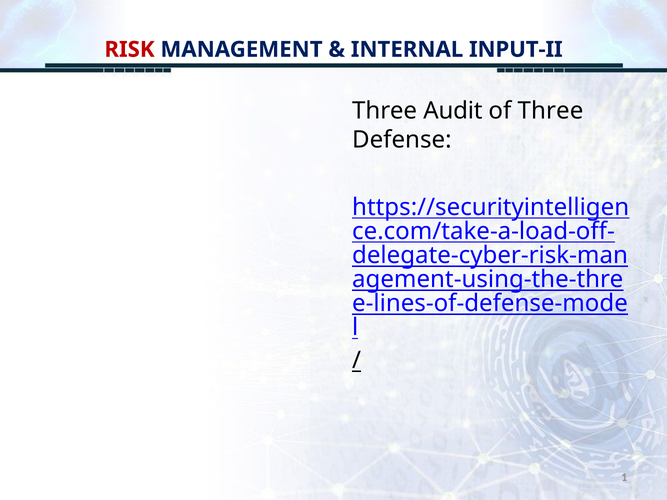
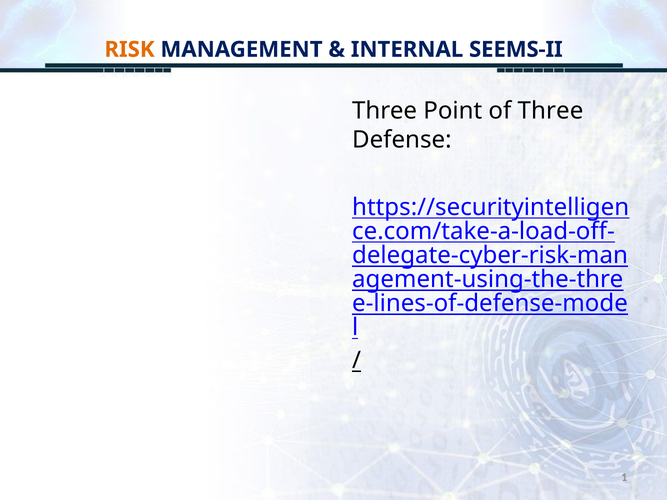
RISK colour: red -> orange
INPUT-II: INPUT-II -> SEEMS-II
Audit: Audit -> Point
